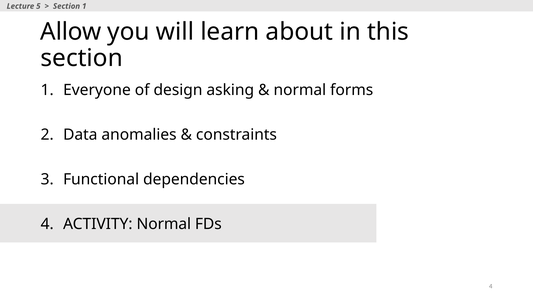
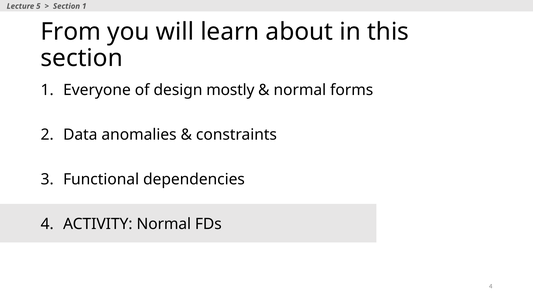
Allow: Allow -> From
asking: asking -> mostly
